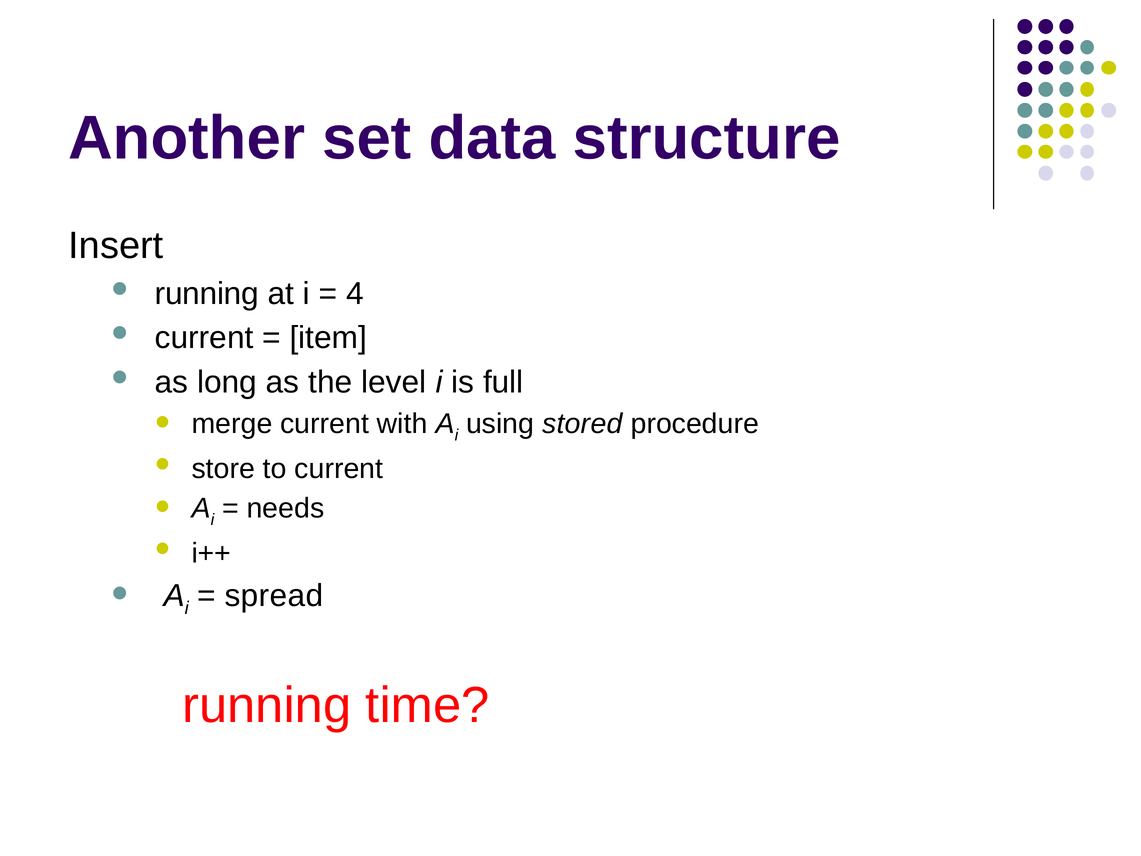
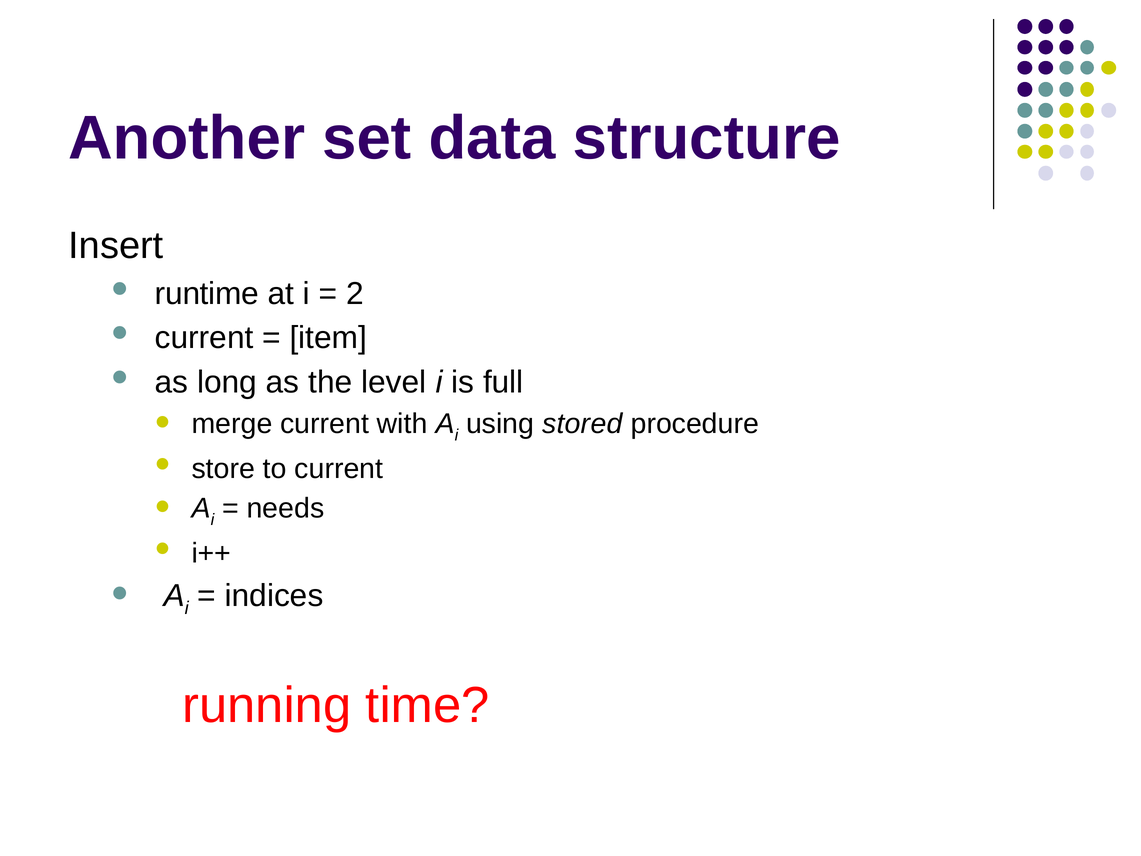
running at (207, 293): running -> runtime
4: 4 -> 2
spread: spread -> indices
